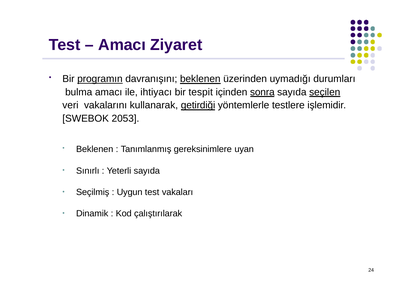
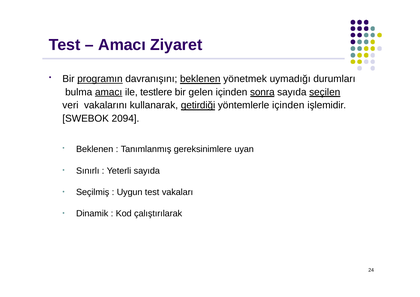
üzerinden: üzerinden -> yönetmek
amacı at (109, 92) underline: none -> present
ihtiyacı: ihtiyacı -> testlere
tespit: tespit -> gelen
yöntemlerle testlere: testlere -> içinden
2053: 2053 -> 2094
